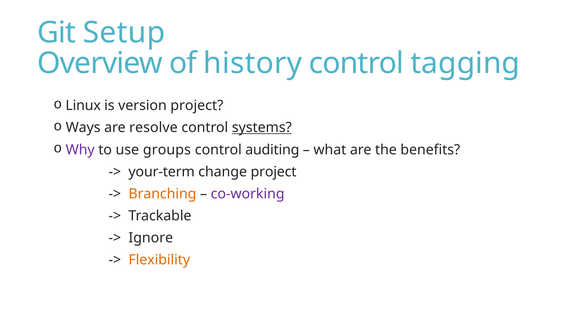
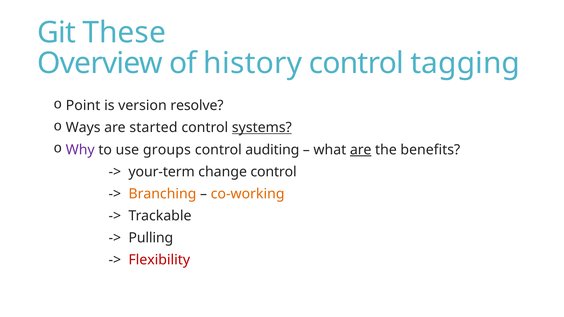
Setup: Setup -> These
Linux: Linux -> Point
version project: project -> resolve
resolve: resolve -> started
are at (361, 150) underline: none -> present
change project: project -> control
co-working colour: purple -> orange
Ignore: Ignore -> Pulling
Flexibility colour: orange -> red
